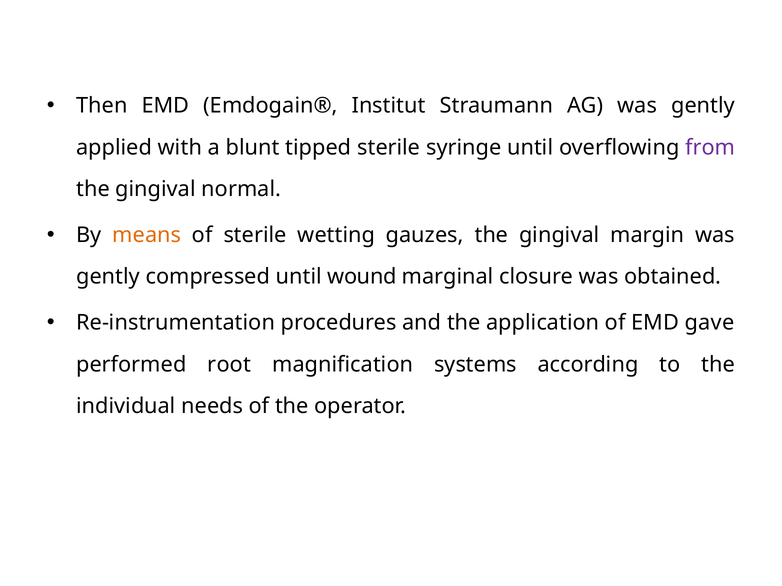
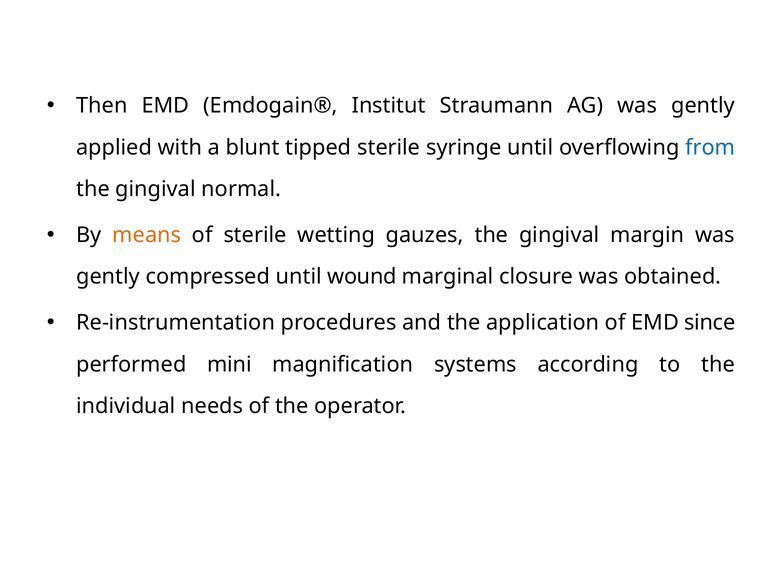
from colour: purple -> blue
gave: gave -> since
root: root -> mini
